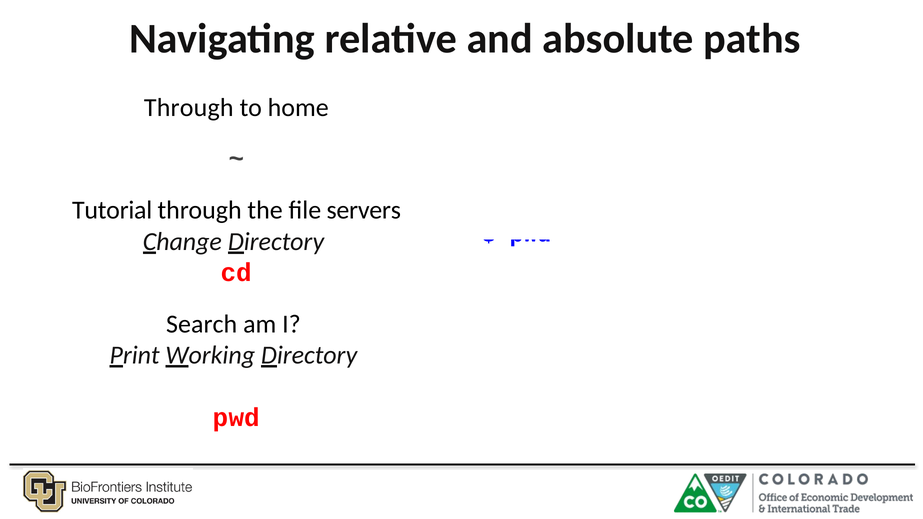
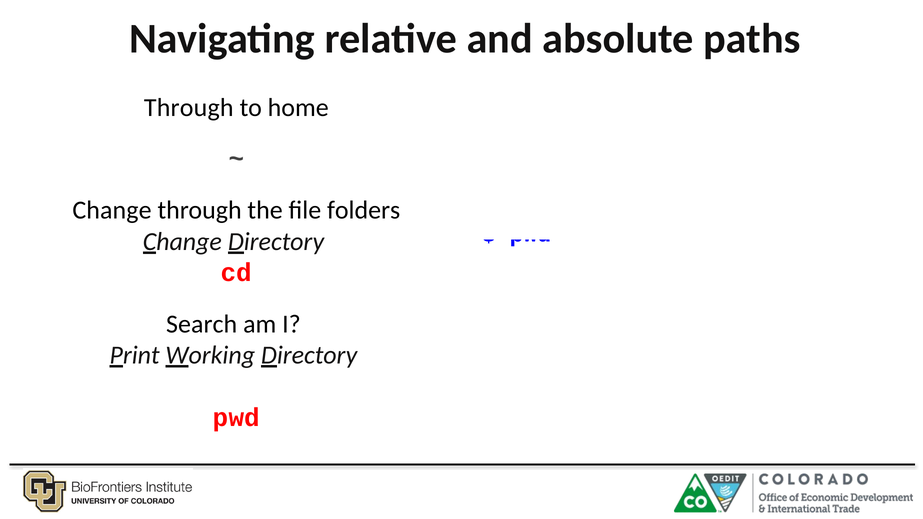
Tutorial at (112, 210): Tutorial -> Change
servers: servers -> folders
